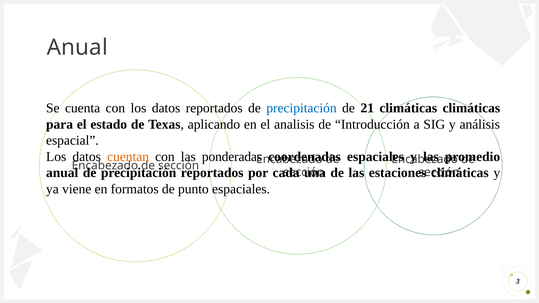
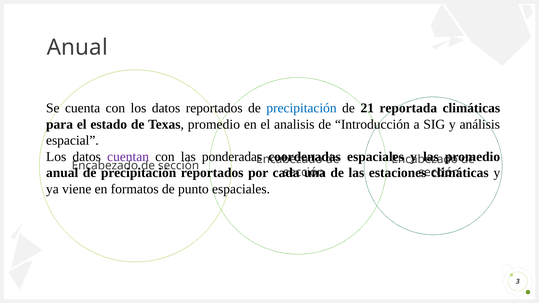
21 climáticas: climáticas -> reportada
Texas aplicando: aplicando -> promedio
cuentan colour: orange -> purple
